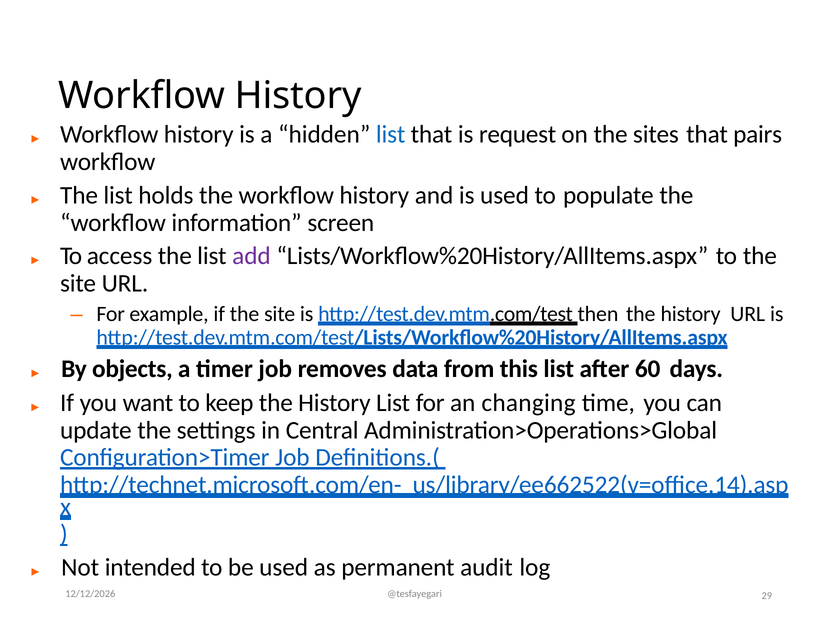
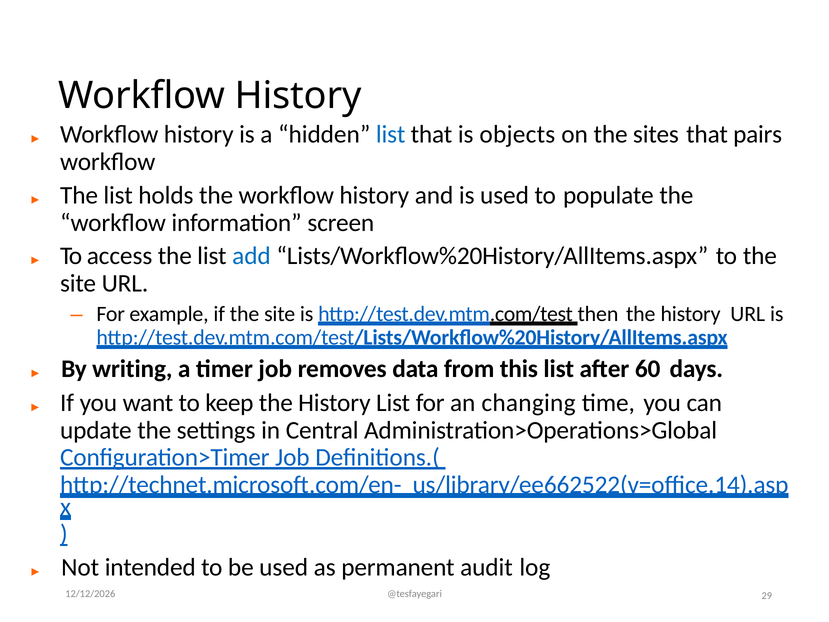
request: request -> objects
add colour: purple -> blue
objects: objects -> writing
